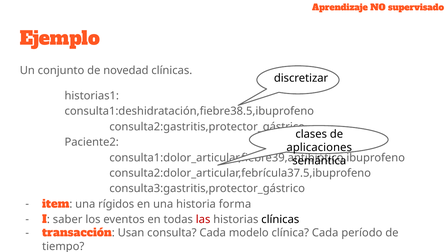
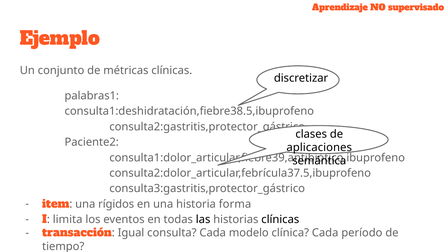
novedad: novedad -> métricas
historias1: historias1 -> palabras1
saber: saber -> limita
las colour: red -> black
Usan: Usan -> Igual
